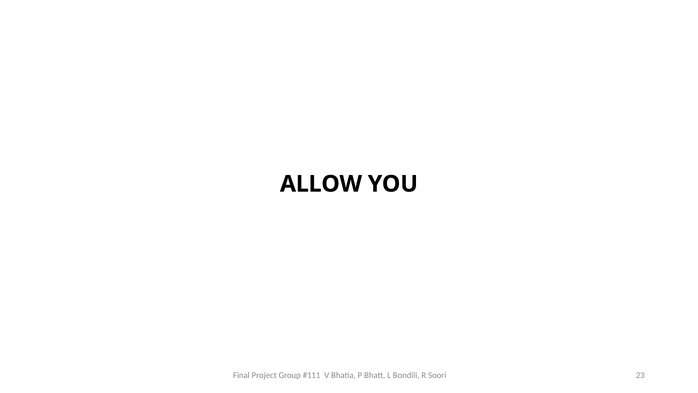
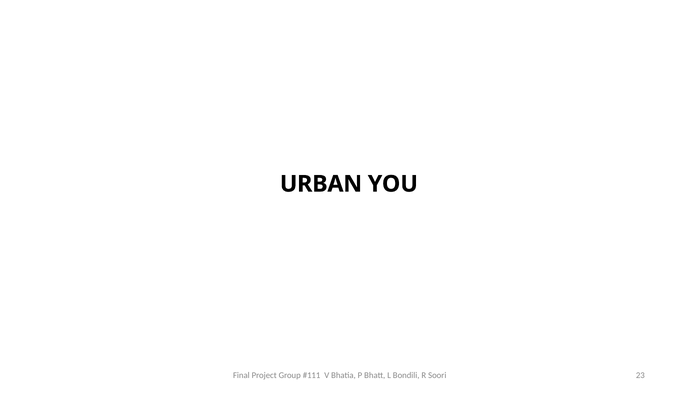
ALLOW: ALLOW -> URBAN
